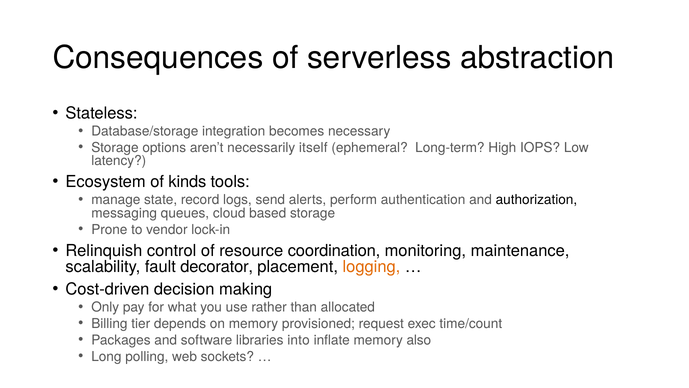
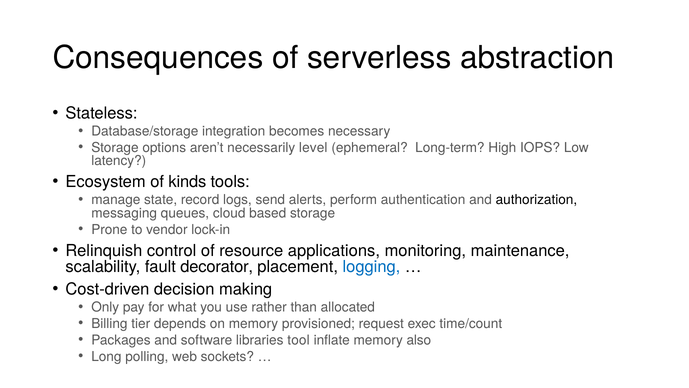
itself: itself -> level
coordination: coordination -> applications
logging colour: orange -> blue
into: into -> tool
